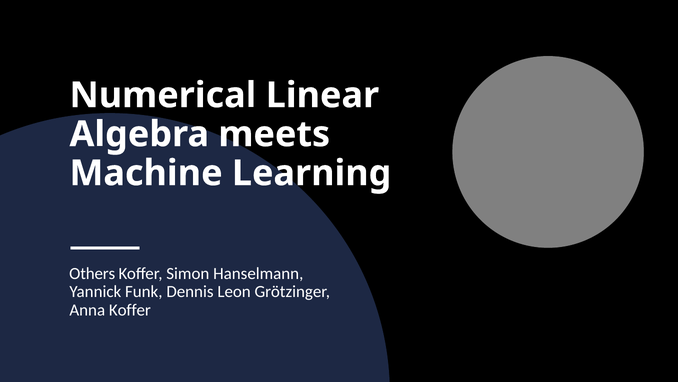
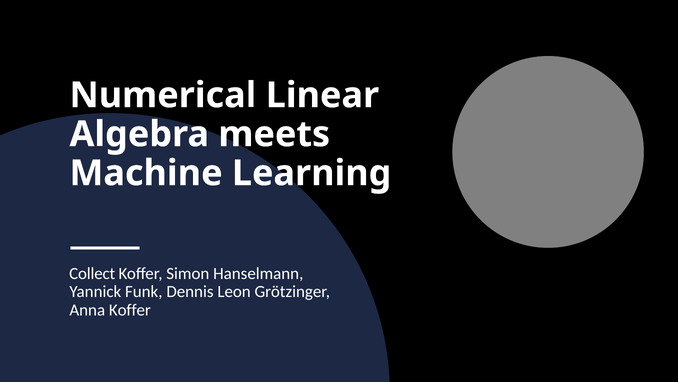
Others: Others -> Collect
